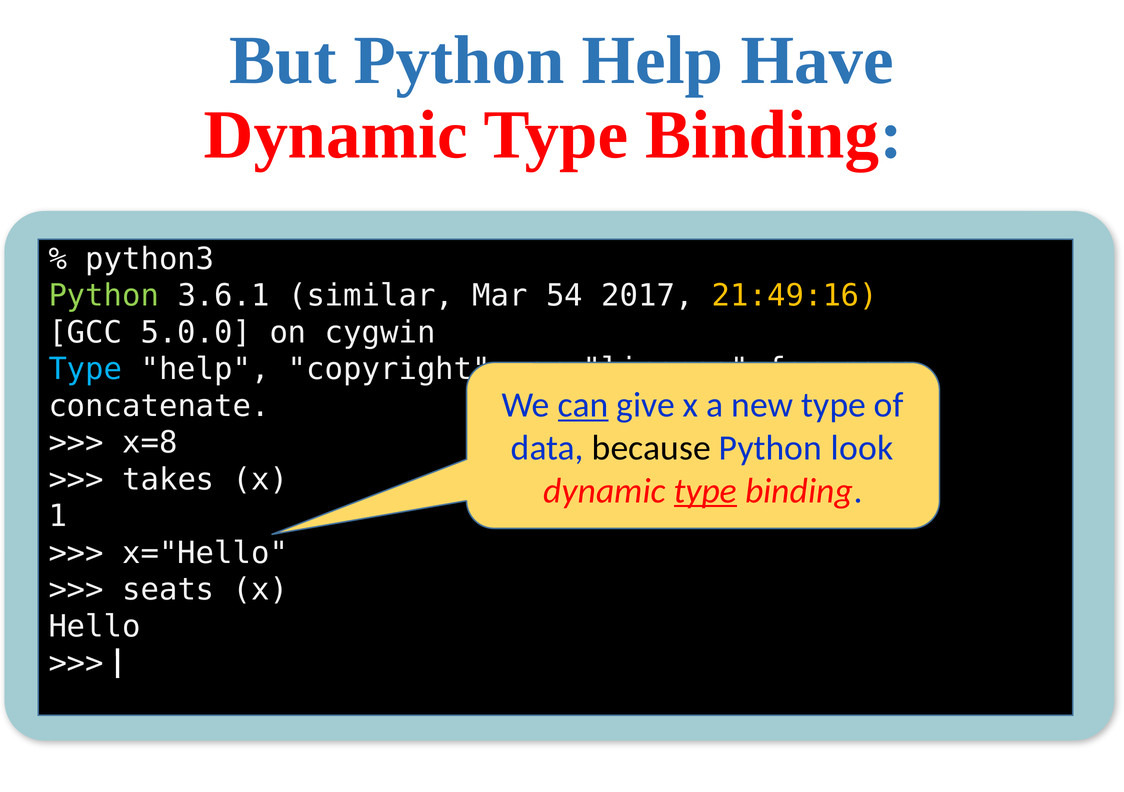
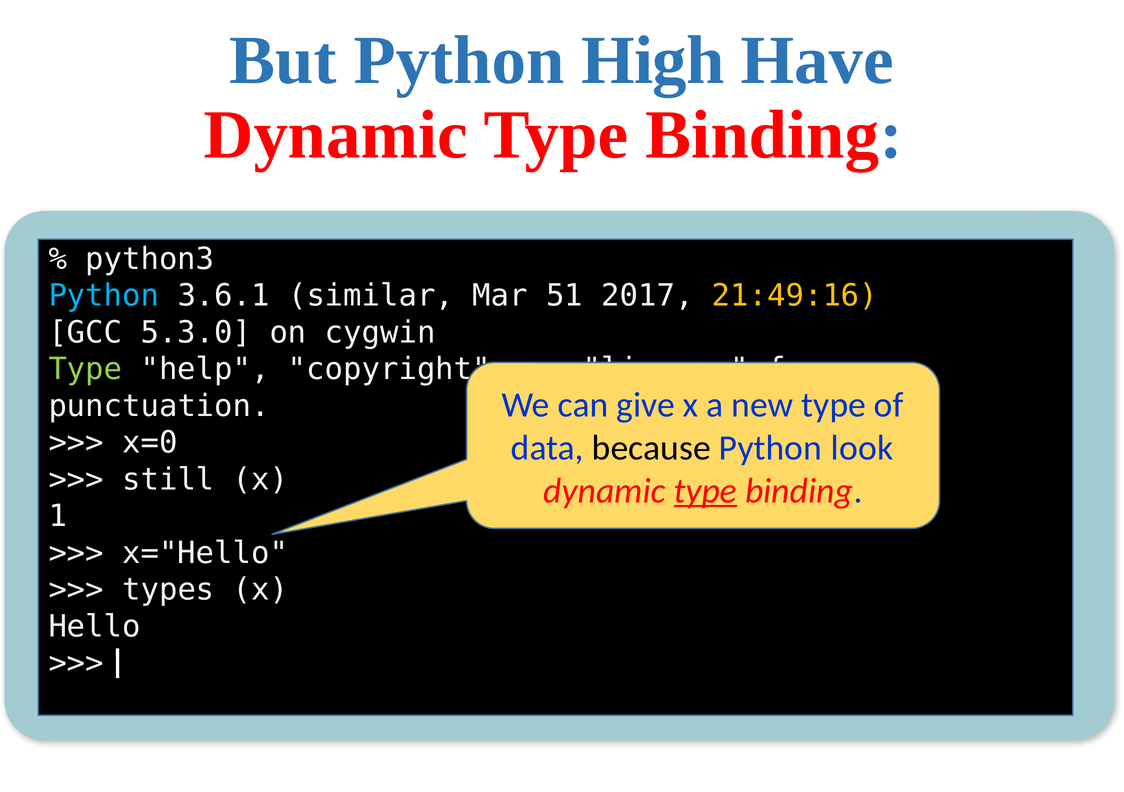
Python Help: Help -> High
Python at (104, 296) colour: light green -> light blue
54: 54 -> 51
5.0.0: 5.0.0 -> 5.3.0
Type at (85, 369) colour: light blue -> light green
can underline: present -> none
concatenate: concatenate -> punctuation
x=8: x=8 -> x=0
takes: takes -> still
seats: seats -> types
